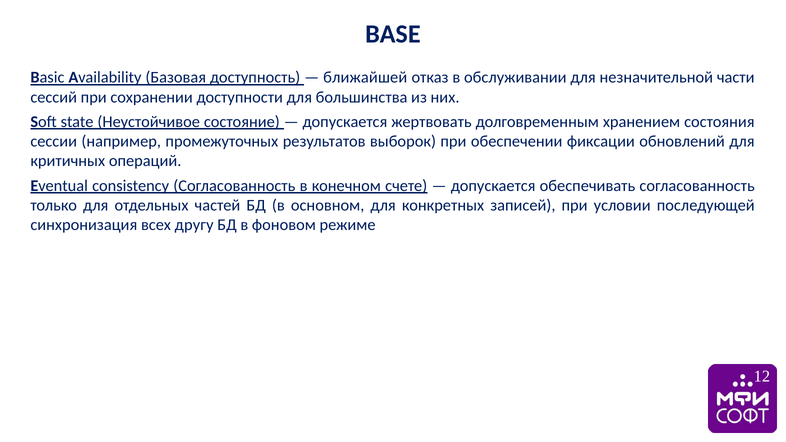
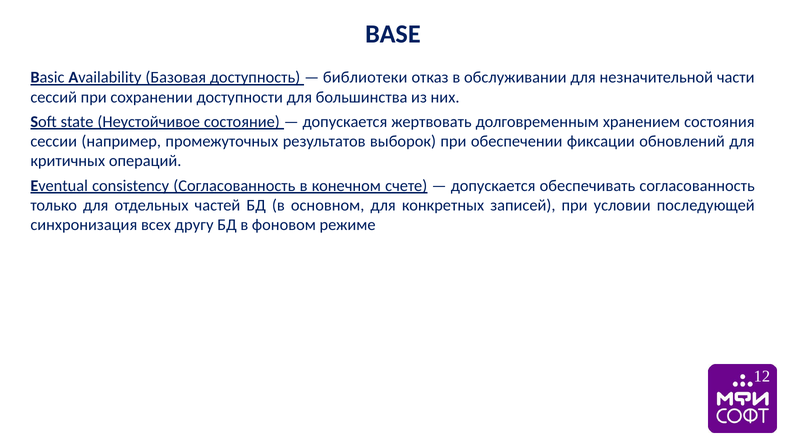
ближайшей: ближайшей -> библиотеки
